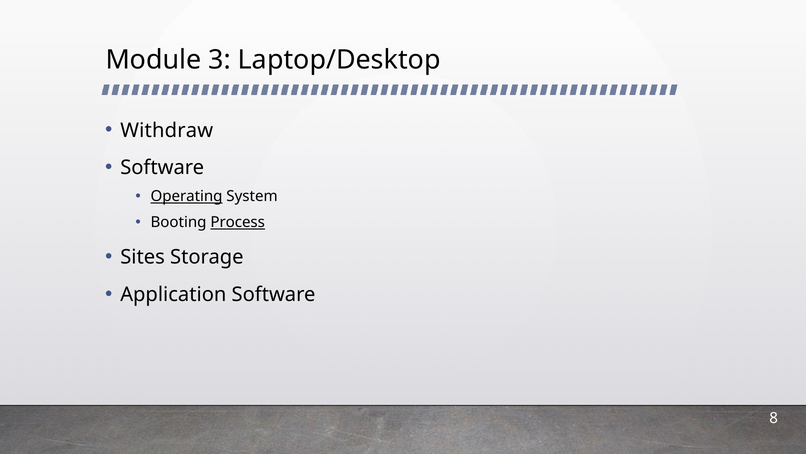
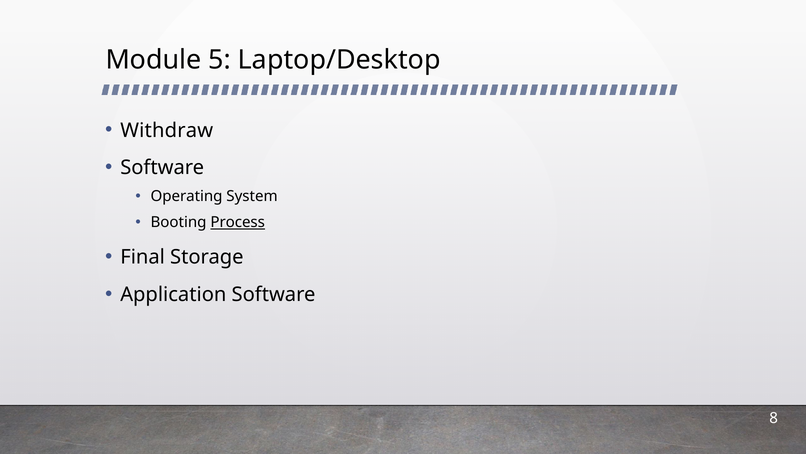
3: 3 -> 5
Operating underline: present -> none
Sites: Sites -> Final
